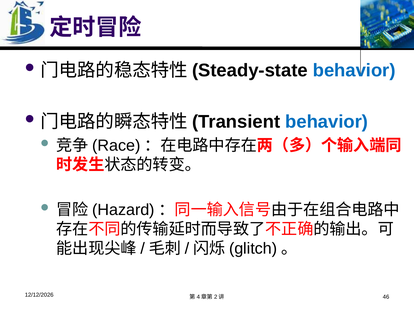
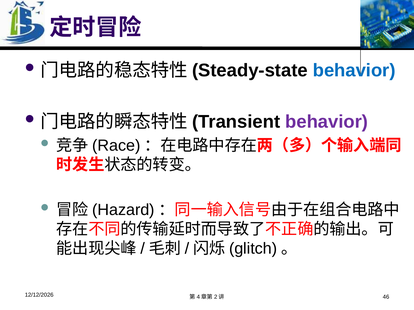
behavior at (327, 122) colour: blue -> purple
